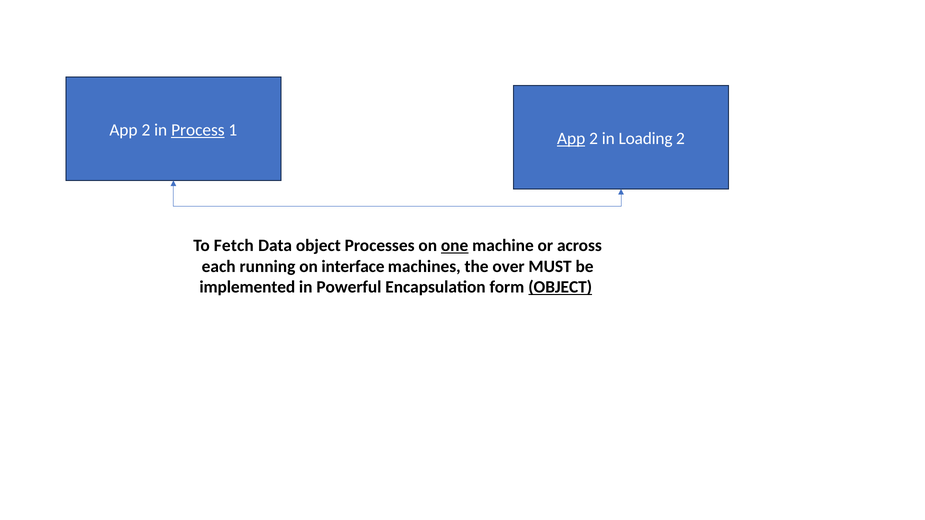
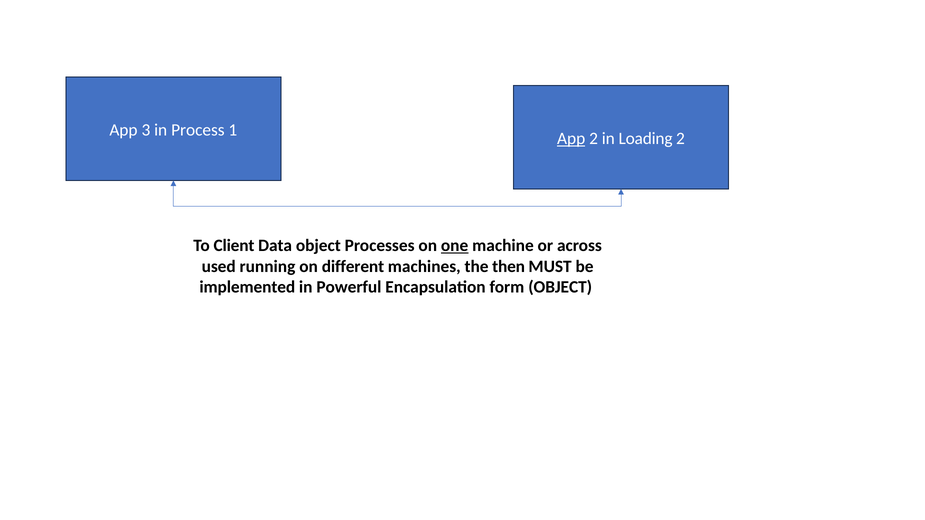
2 at (146, 130): 2 -> 3
Process underline: present -> none
Fetch: Fetch -> Client
each: each -> used
interface: interface -> different
over: over -> then
OBJECT at (560, 287) underline: present -> none
